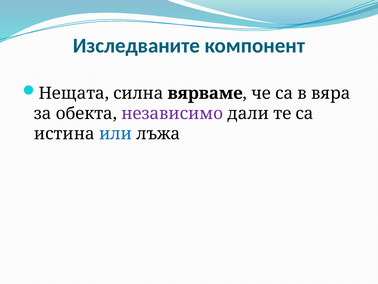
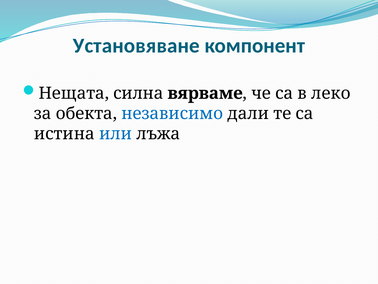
Изследваните: Изследваните -> Установяване
вяра: вяра -> леко
независимо colour: purple -> blue
